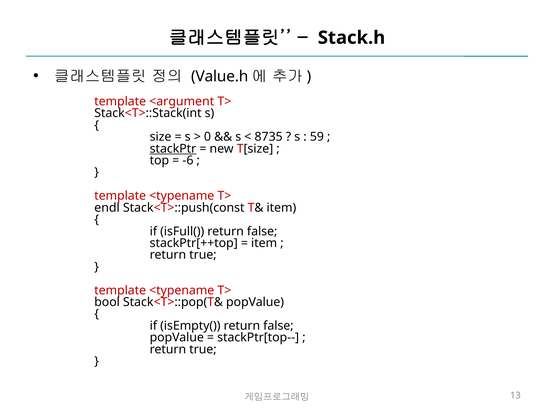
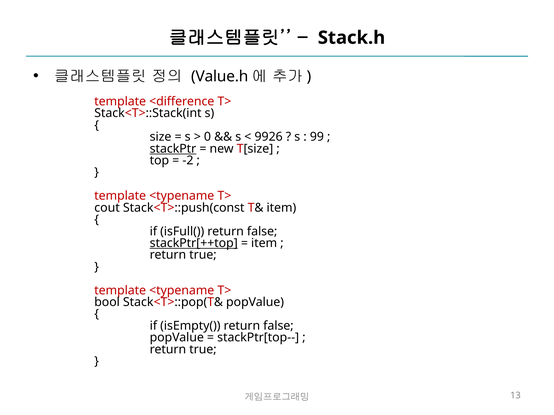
<argument: <argument -> <difference
8735: 8735 -> 9926
59: 59 -> 99
-6: -6 -> -2
endl: endl -> cout
stackPtr[++top underline: none -> present
